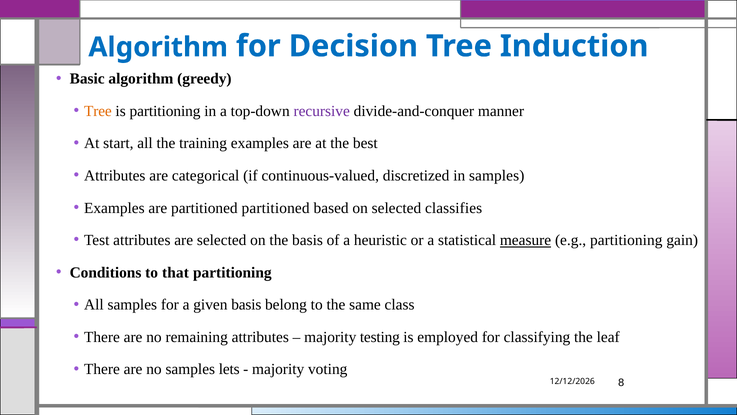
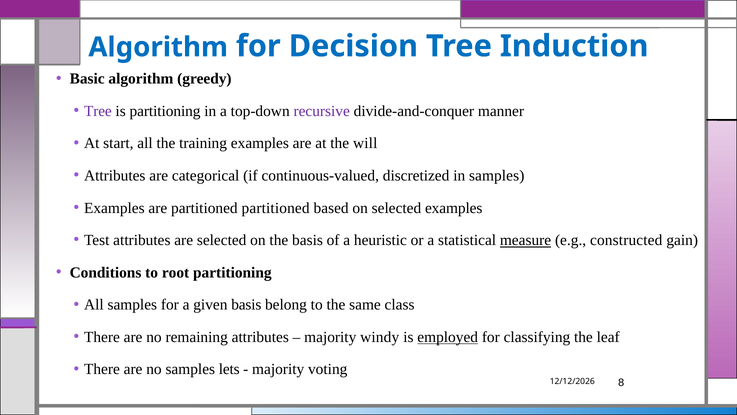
Tree at (98, 111) colour: orange -> purple
best: best -> will
selected classifies: classifies -> examples
e.g partitioning: partitioning -> constructed
that: that -> root
testing: testing -> windy
employed underline: none -> present
